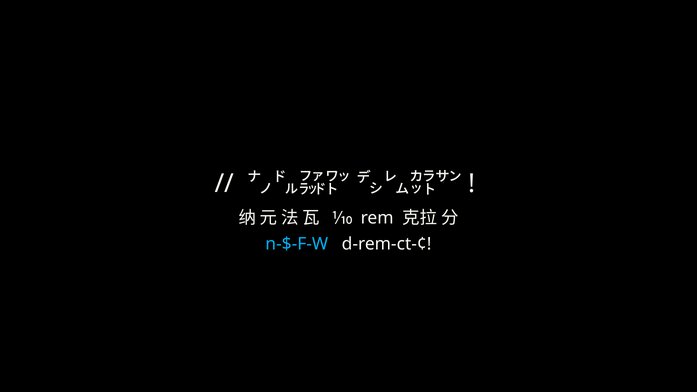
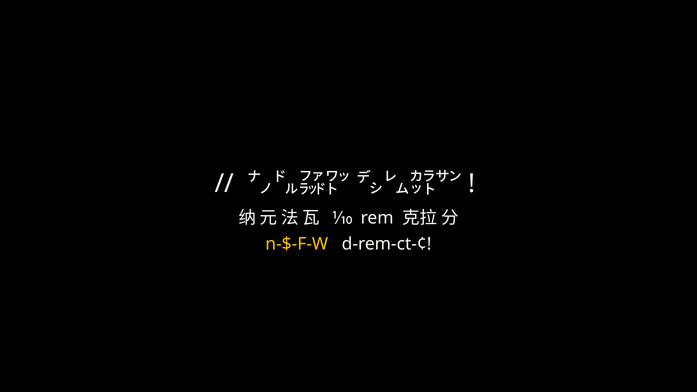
n-$-F-W colour: light blue -> yellow
